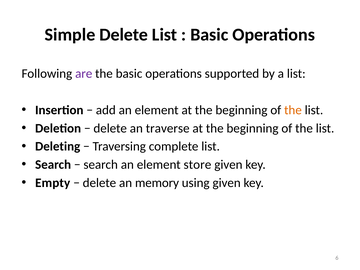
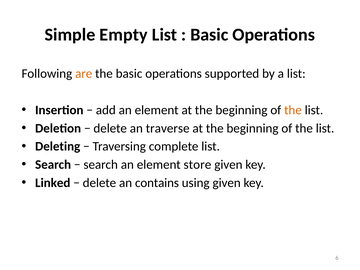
Simple Delete: Delete -> Empty
are colour: purple -> orange
Empty: Empty -> Linked
memory: memory -> contains
